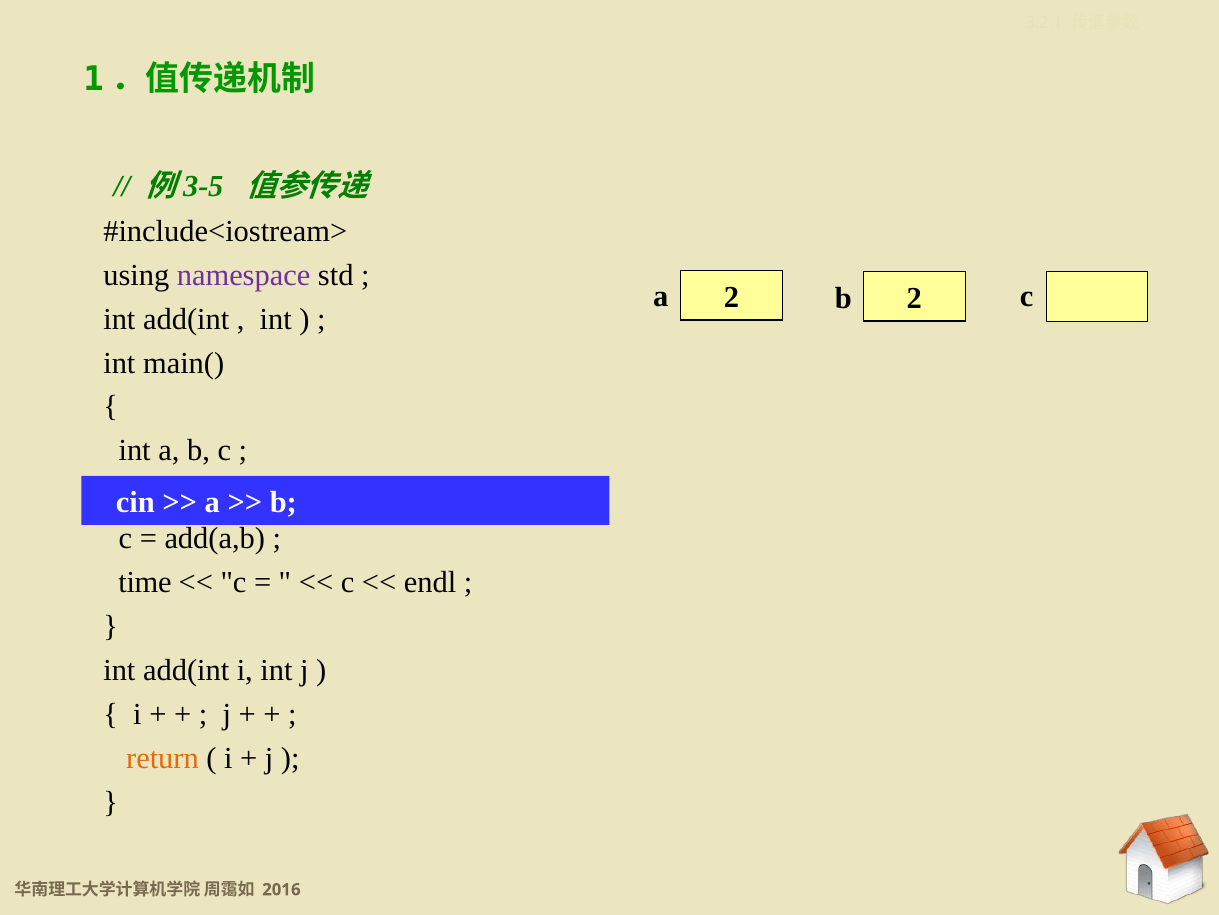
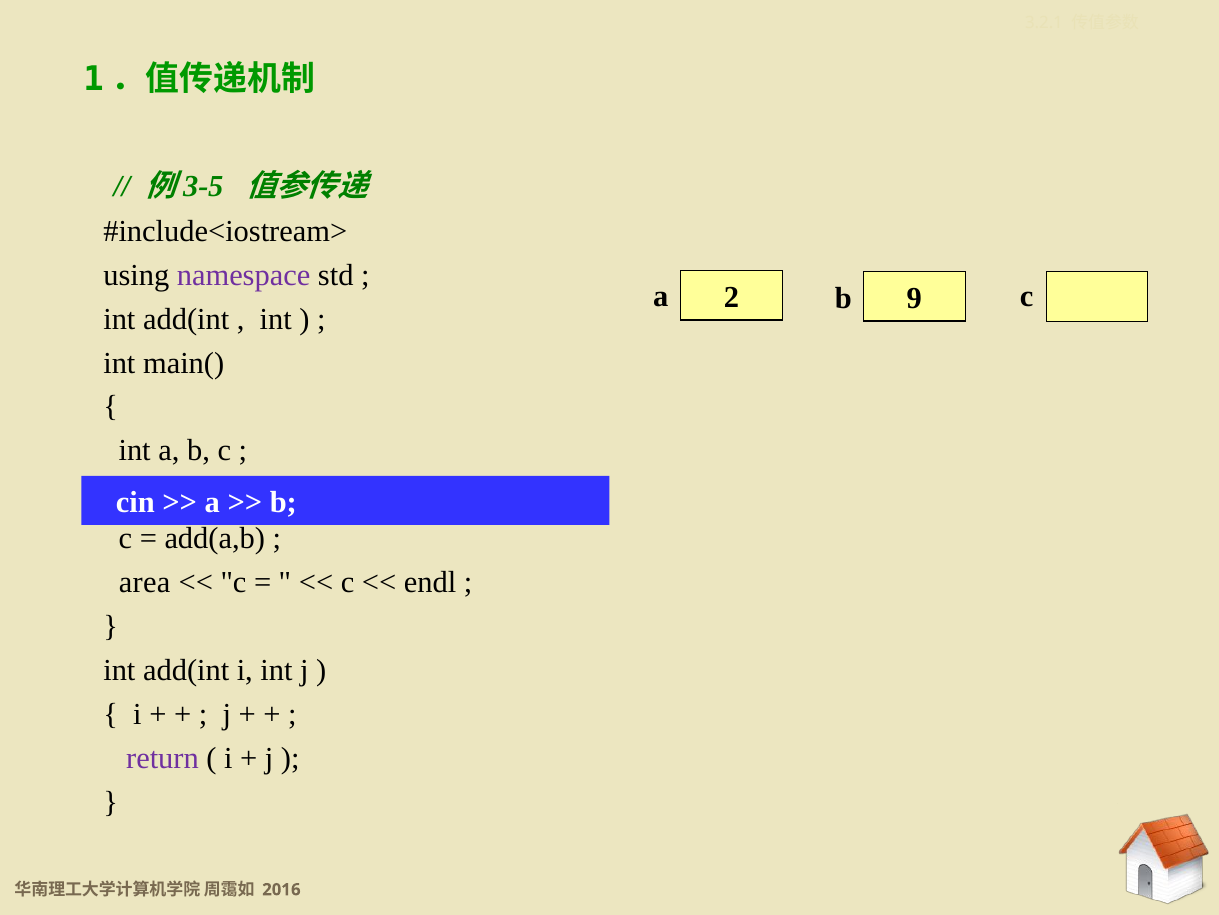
2 2: 2 -> 9
time: time -> area
return colour: orange -> purple
